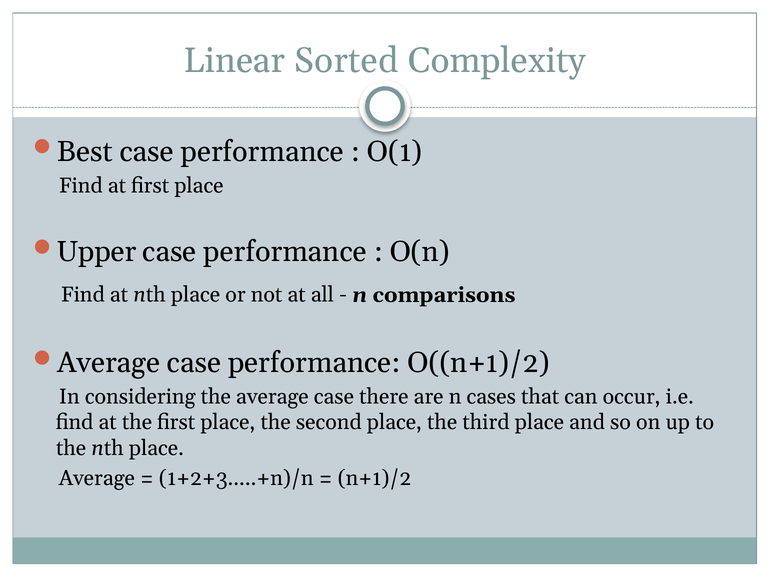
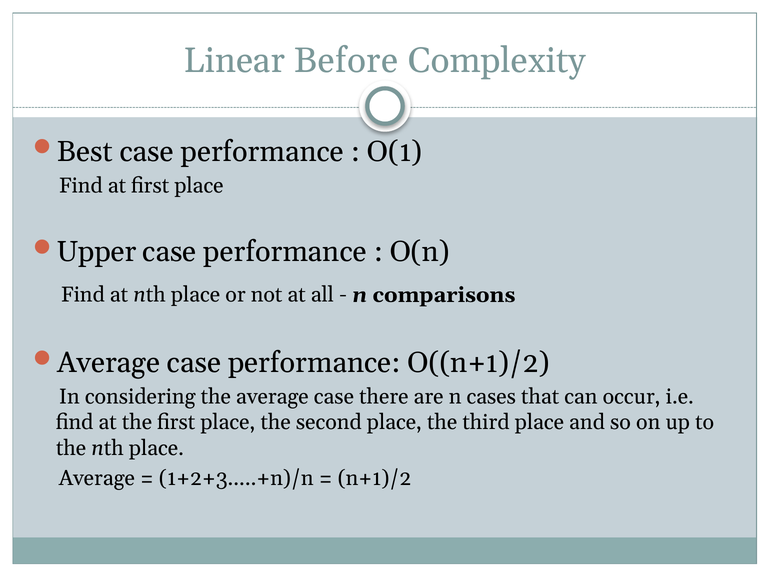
Sorted: Sorted -> Before
